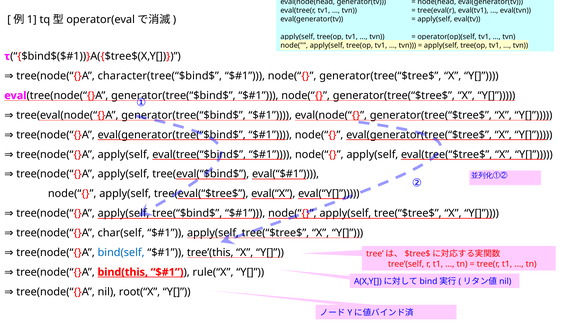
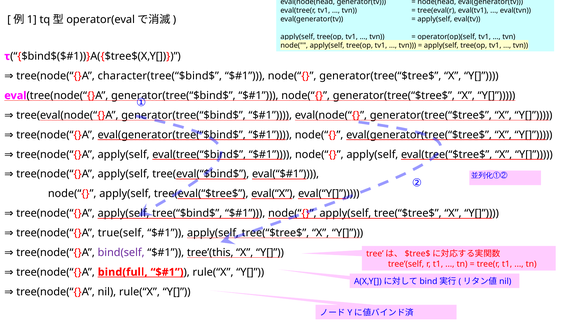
char(self: char(self -> true(self
bind(self colour: blue -> purple
bind(this: bind(this -> bind(full
nil root(“X: root(“X -> rule(“X
